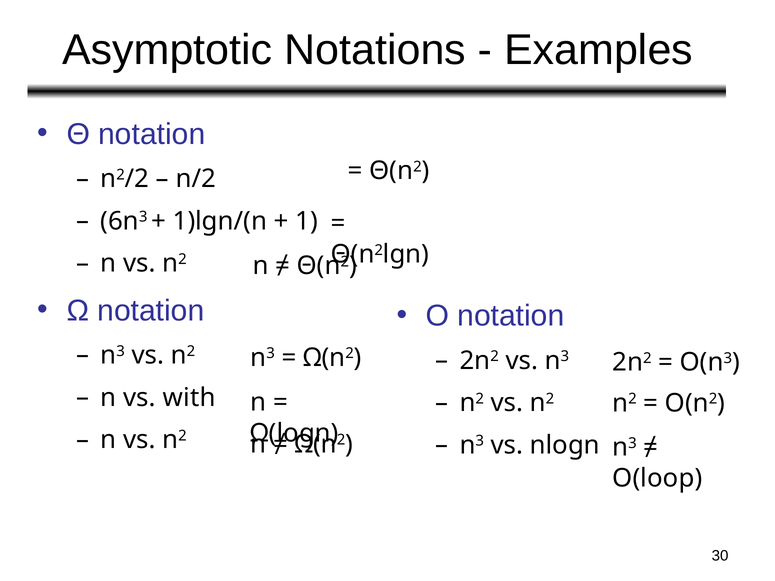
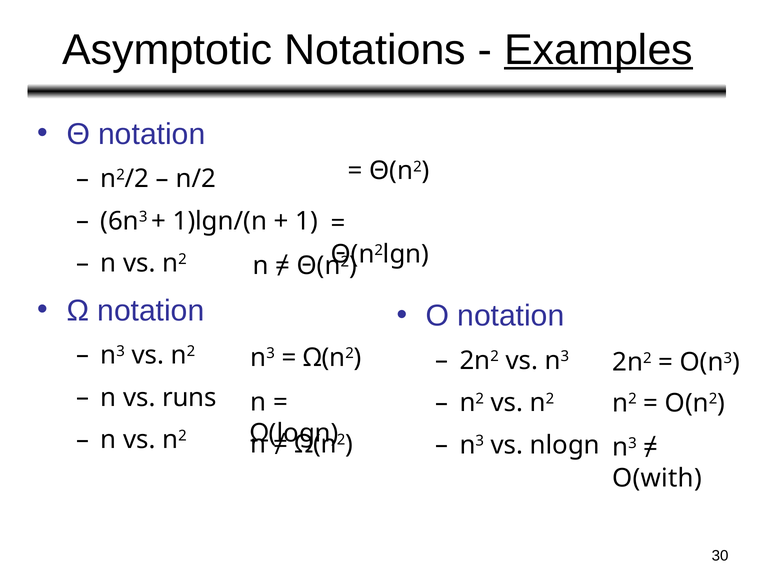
Examples underline: none -> present
with: with -> runs
O(loop: O(loop -> O(with
